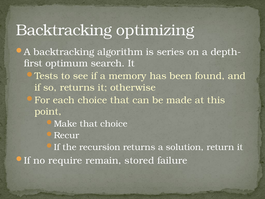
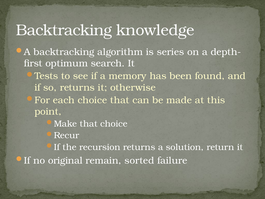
optimizing: optimizing -> knowledge
require: require -> original
stored: stored -> sorted
